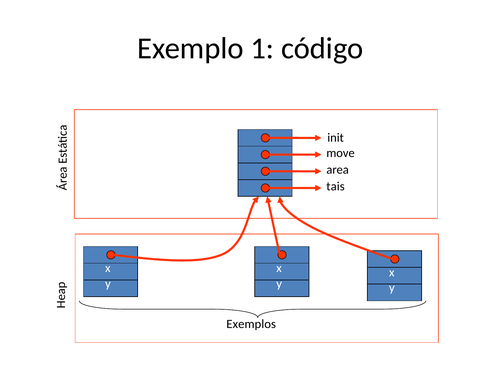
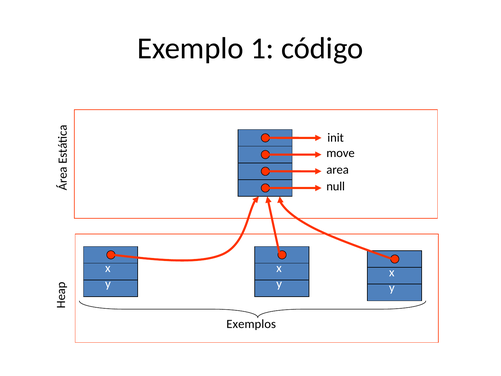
tais: tais -> null
